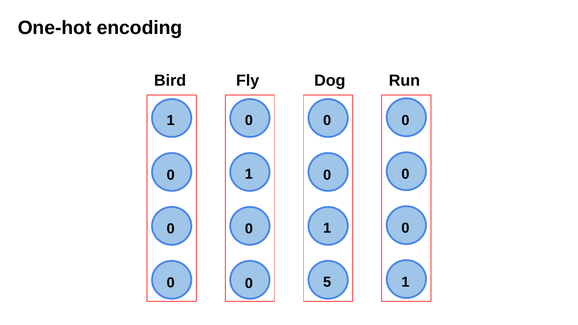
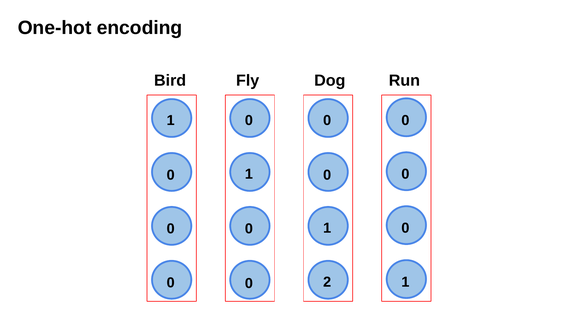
5: 5 -> 2
